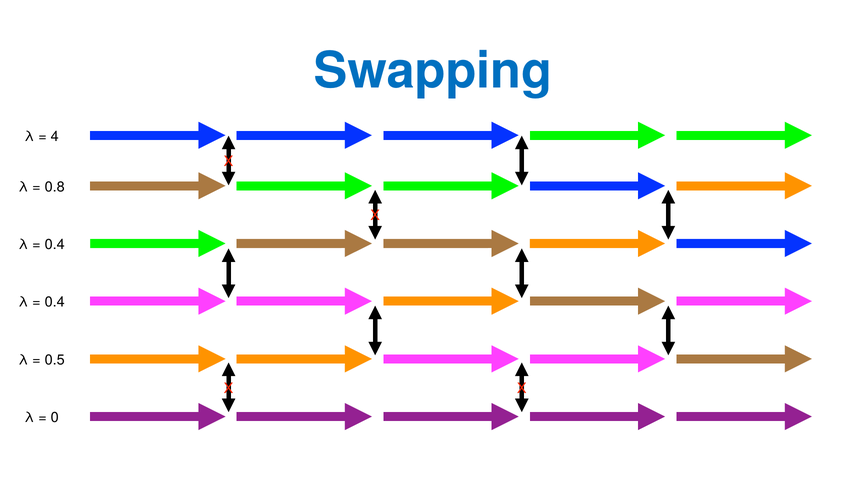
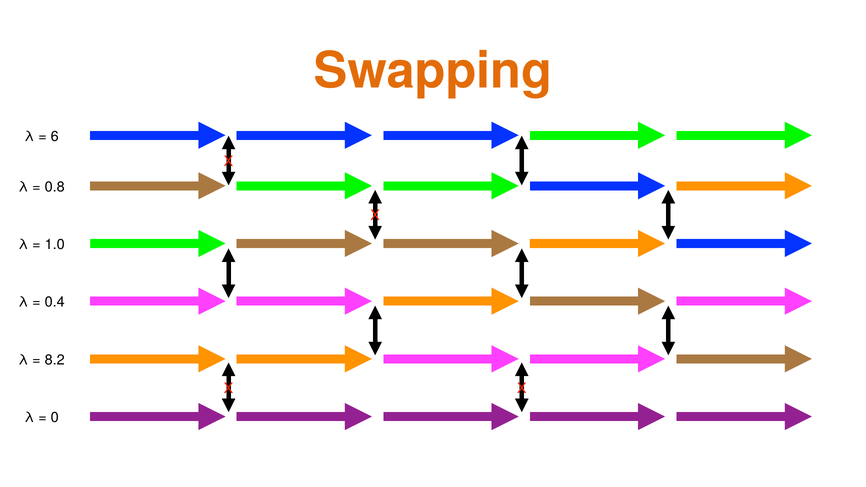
Swapping colour: blue -> orange
4: 4 -> 6
0.4 at (55, 245): 0.4 -> 1.0
0.5: 0.5 -> 8.2
